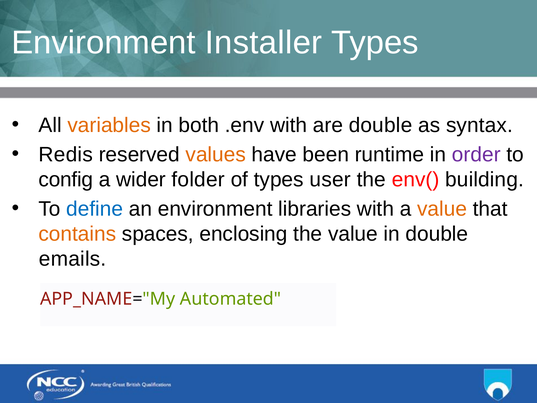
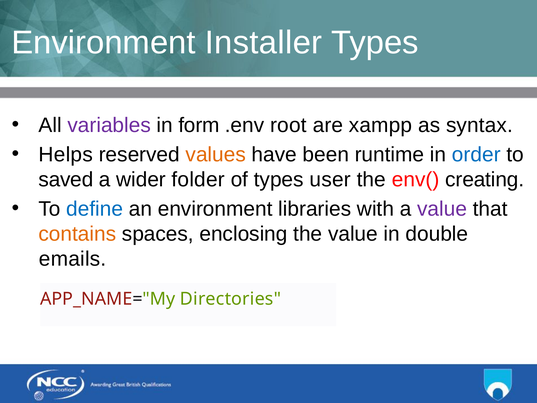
variables colour: orange -> purple
both: both -> form
.env with: with -> root
are double: double -> xampp
Redis: Redis -> Helps
order colour: purple -> blue
config: config -> saved
building: building -> creating
value at (442, 209) colour: orange -> purple
Automated: Automated -> Directories
